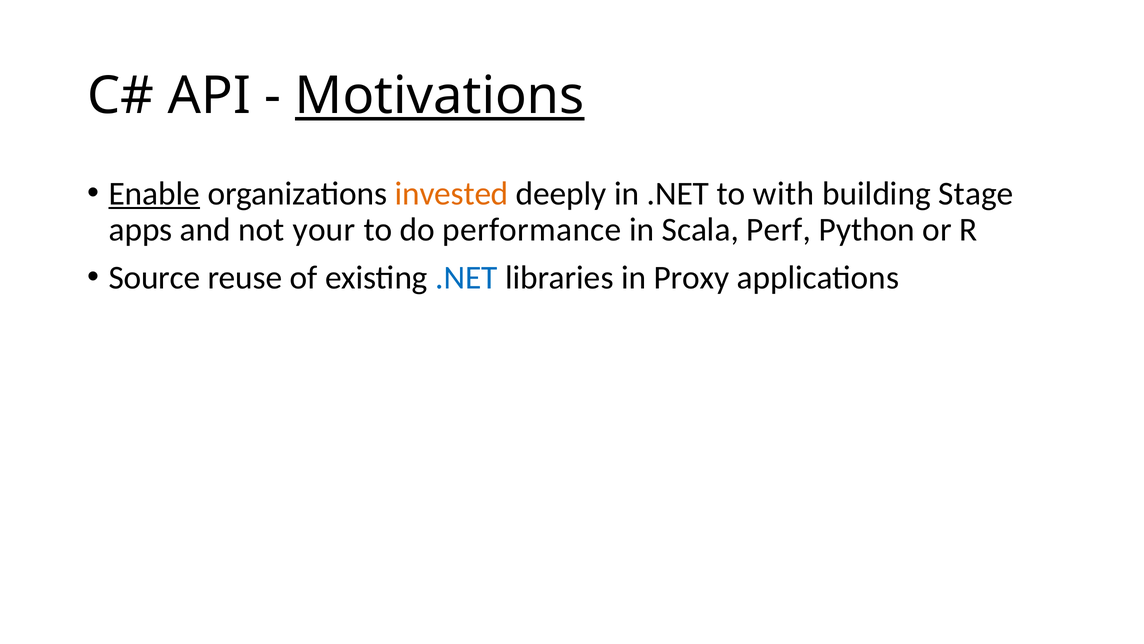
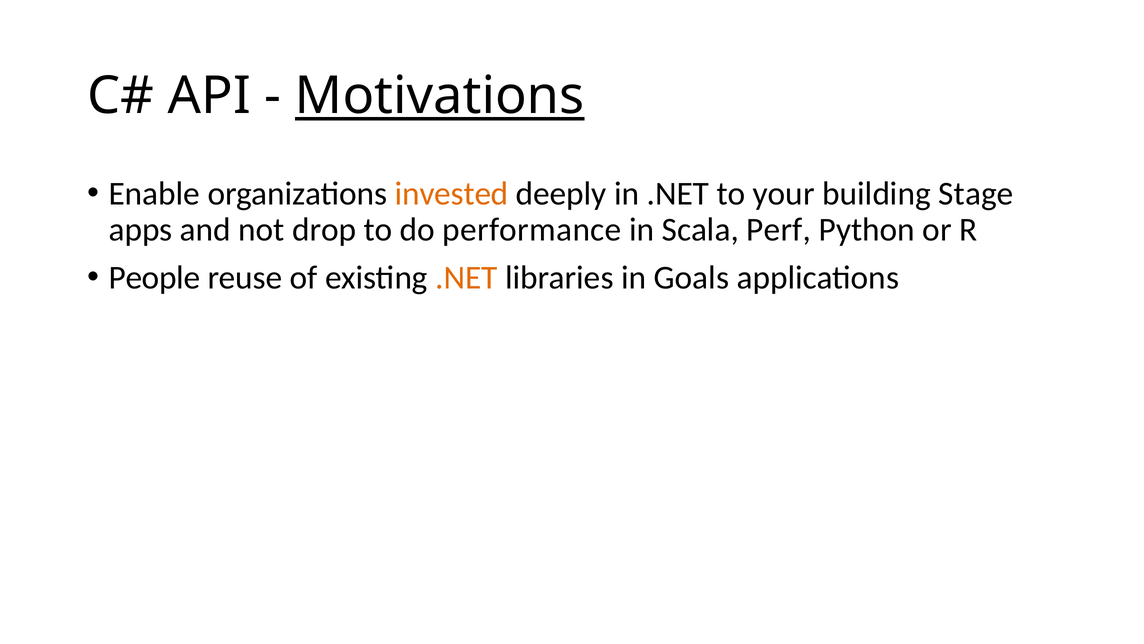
Enable underline: present -> none
with: with -> your
your: your -> drop
Source: Source -> People
.NET at (466, 277) colour: blue -> orange
Proxy: Proxy -> Goals
